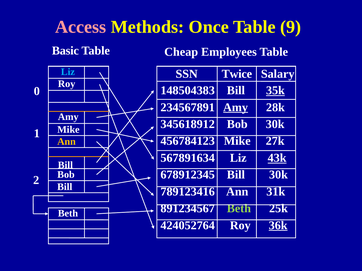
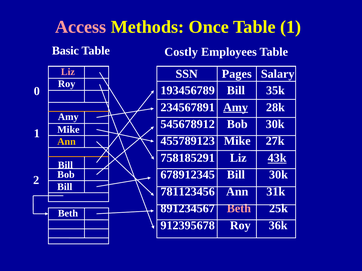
Table 9: 9 -> 1
Cheap: Cheap -> Costly
Liz at (68, 72) colour: light blue -> pink
Twice: Twice -> Pages
148504383: 148504383 -> 193456789
35k underline: present -> none
345618912: 345618912 -> 545678912
456784123: 456784123 -> 455789123
567891634: 567891634 -> 758185291
789123416: 789123416 -> 781123456
Beth at (239, 209) colour: light green -> pink
424052764: 424052764 -> 912395678
36k underline: present -> none
